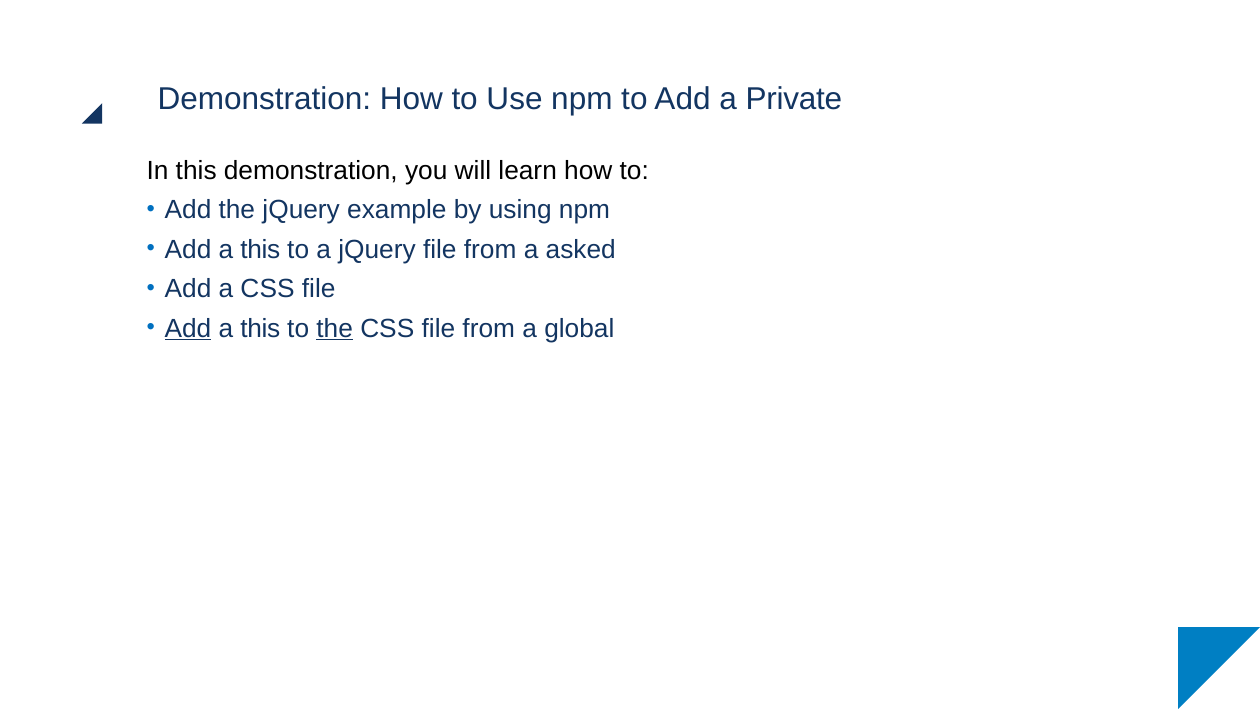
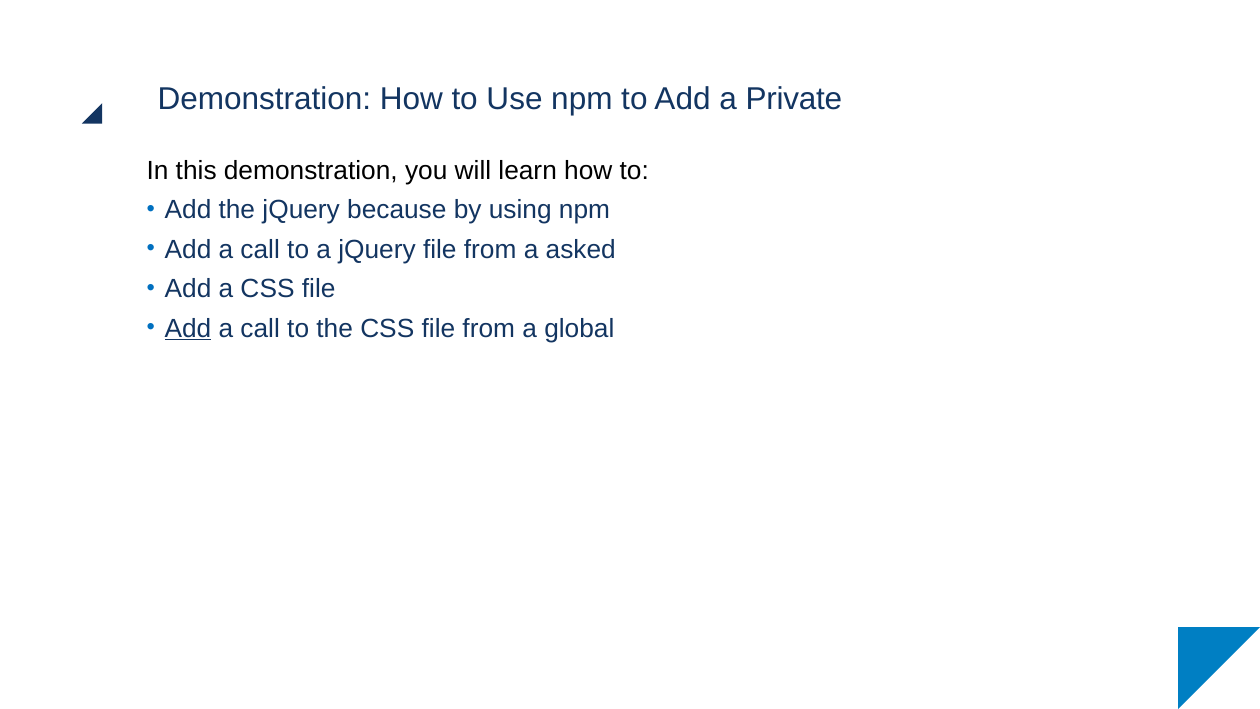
example: example -> because
this at (260, 249): this -> call
this at (260, 328): this -> call
the at (335, 328) underline: present -> none
